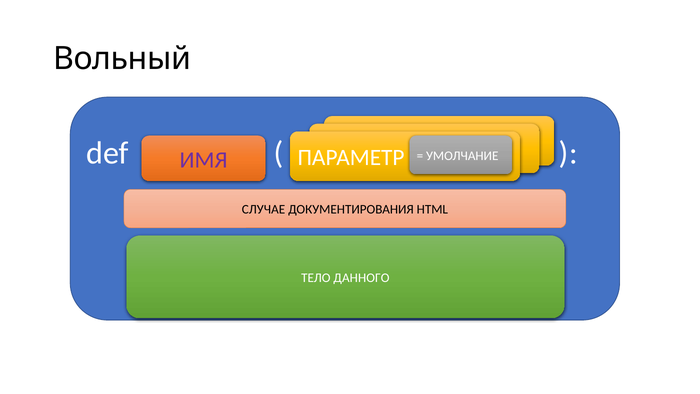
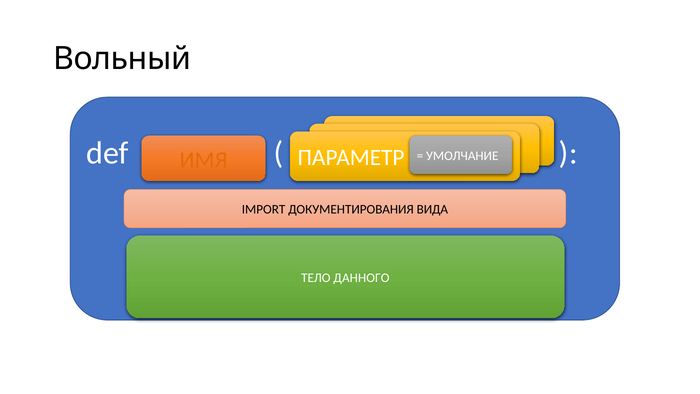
ИМЯ colour: purple -> orange
СЛУЧАЕ: СЛУЧАЕ -> IMPORT
HTML: HTML -> ВИДА
